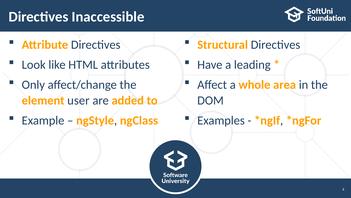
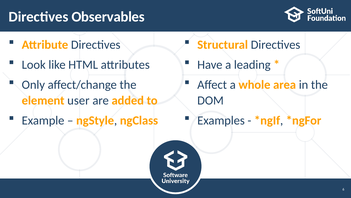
Inaccessible: Inaccessible -> Observables
